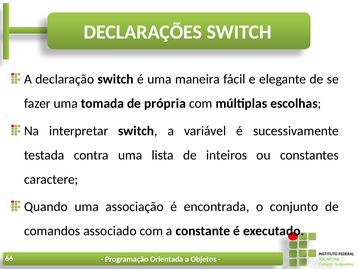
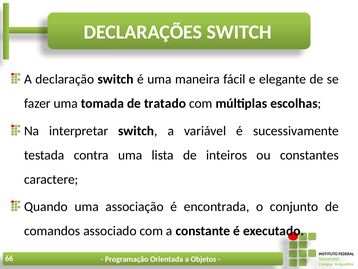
própria: própria -> tratado
